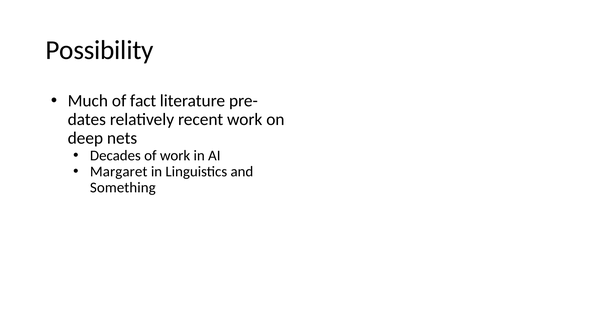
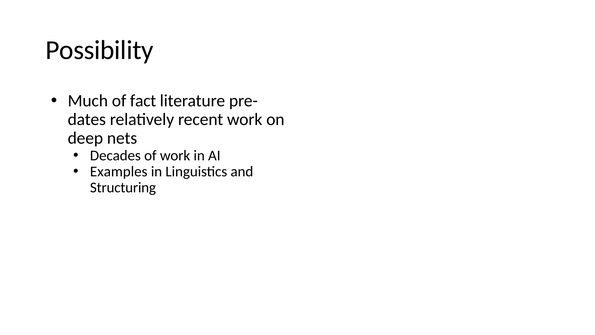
Margaret: Margaret -> Examples
Something: Something -> Structuring
